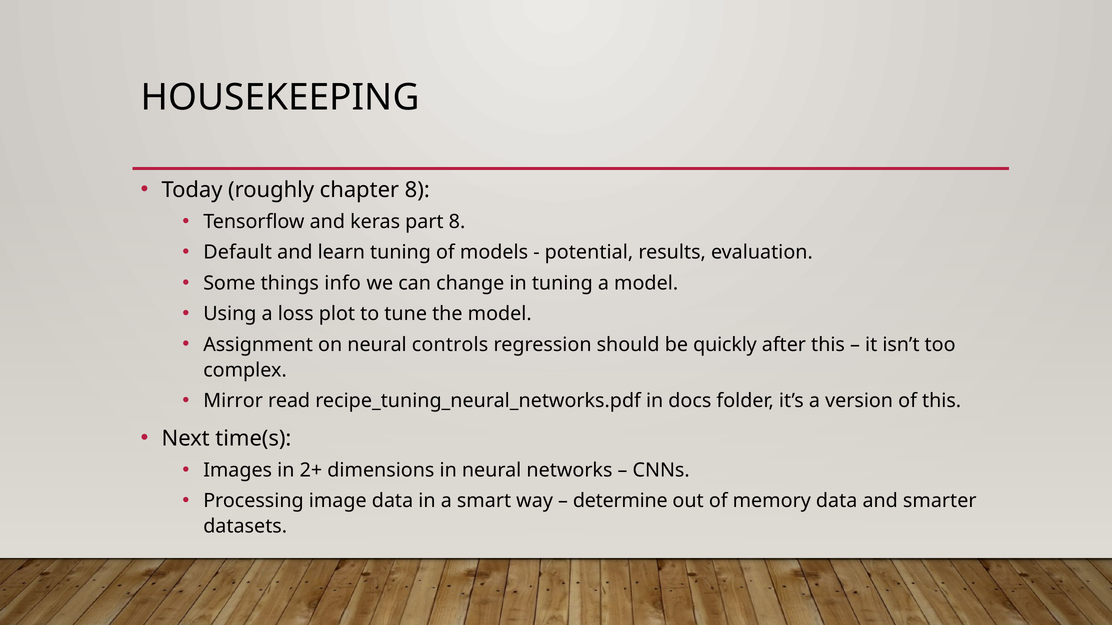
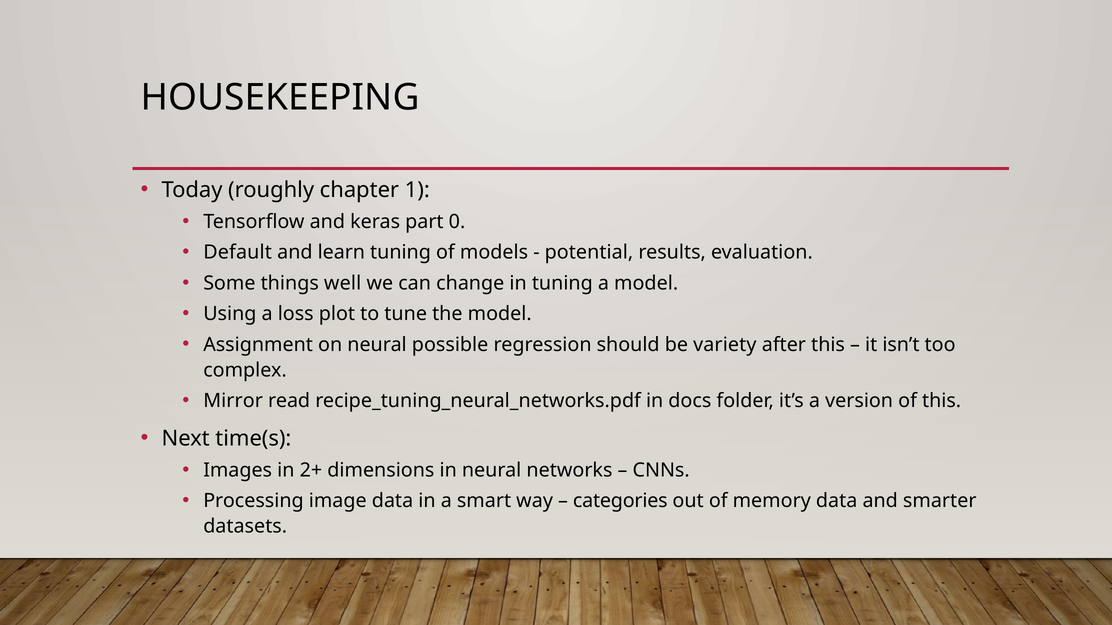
chapter 8: 8 -> 1
part 8: 8 -> 0
info: info -> well
controls: controls -> possible
quickly: quickly -> variety
determine: determine -> categories
